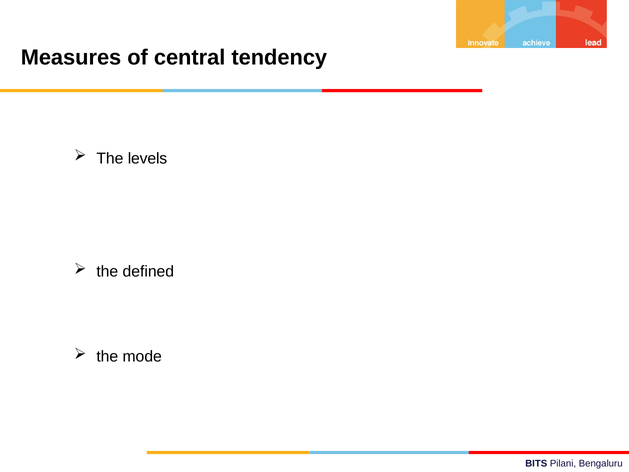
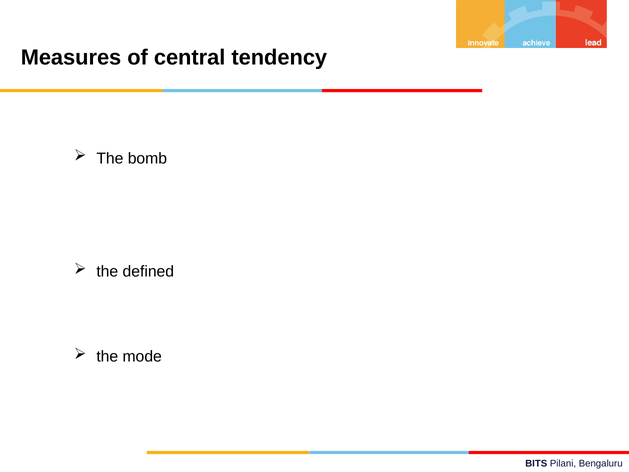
levels: levels -> bomb
